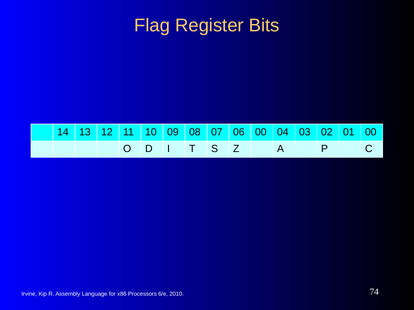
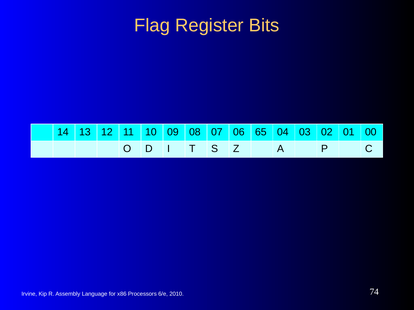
06 00: 00 -> 65
